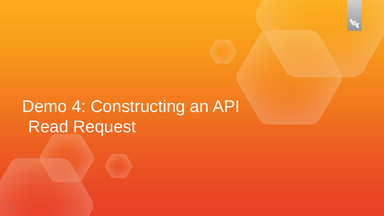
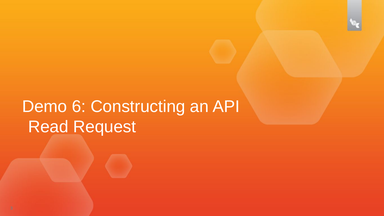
4: 4 -> 6
